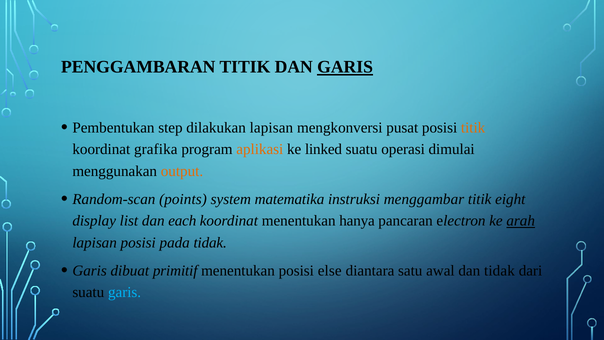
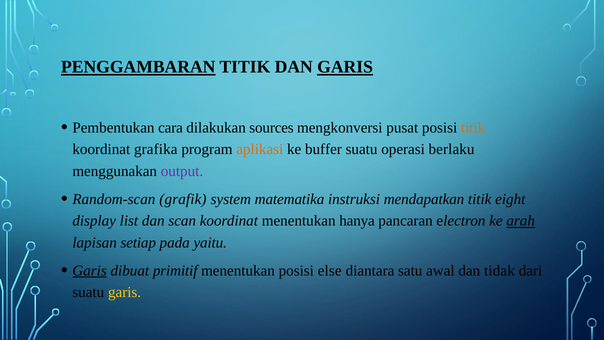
PENGGAMBARAN underline: none -> present
step: step -> cara
dilakukan lapisan: lapisan -> sources
linked: linked -> buffer
dimulai: dimulai -> berlaku
output colour: orange -> purple
points: points -> grafik
menggambar: menggambar -> mendapatkan
each: each -> scan
lapisan posisi: posisi -> setiap
pada tidak: tidak -> yaitu
Garis at (90, 270) underline: none -> present
garis at (125, 292) colour: light blue -> yellow
